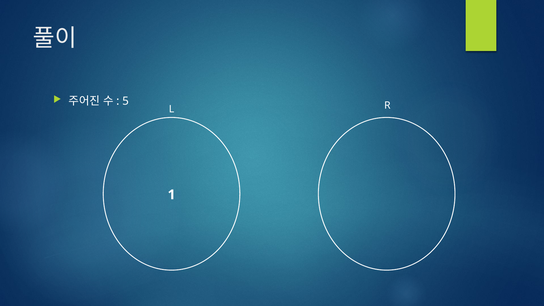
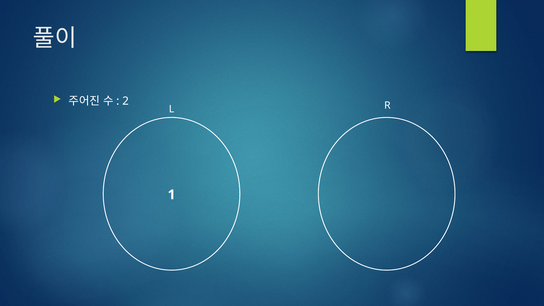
5: 5 -> 2
